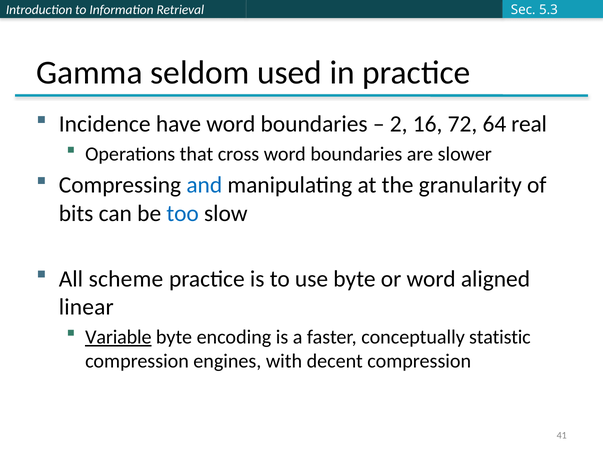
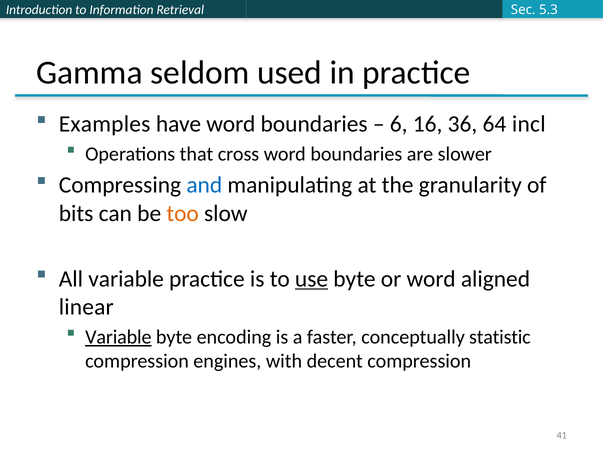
Incidence: Incidence -> Examples
2: 2 -> 6
72: 72 -> 36
real: real -> incl
too colour: blue -> orange
All scheme: scheme -> variable
use underline: none -> present
